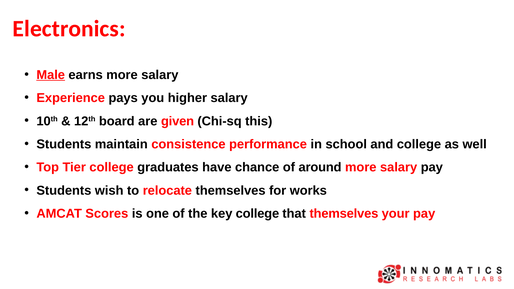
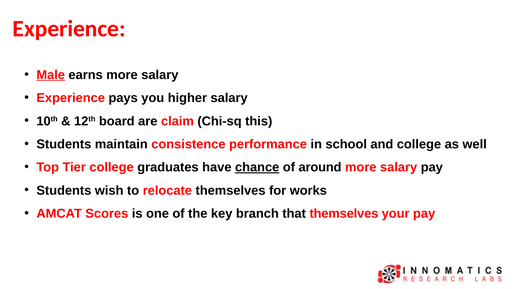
Electronics at (69, 29): Electronics -> Experience
given: given -> claim
chance underline: none -> present
key college: college -> branch
